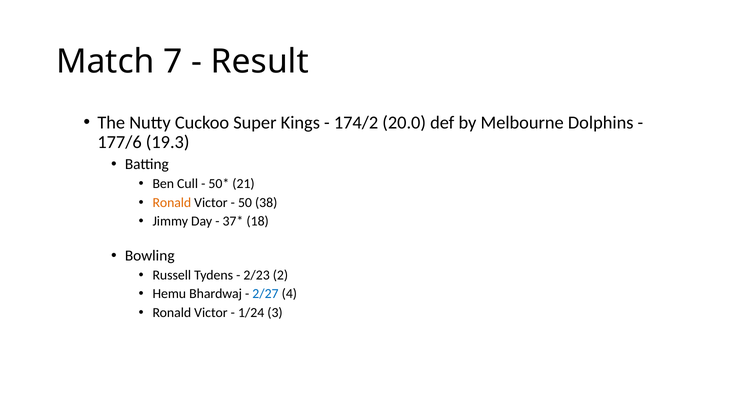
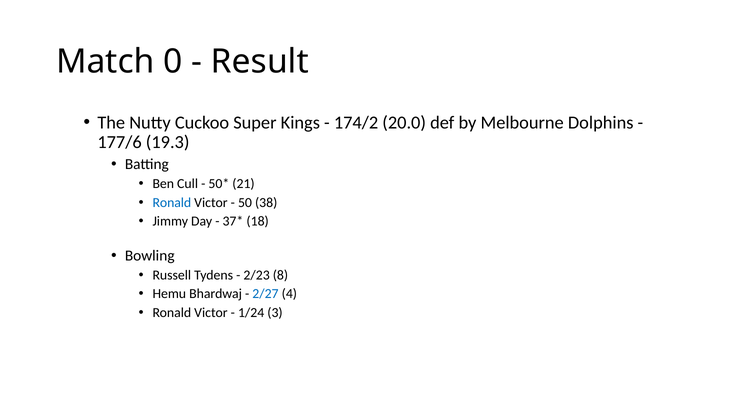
7: 7 -> 0
Ronald at (172, 203) colour: orange -> blue
2: 2 -> 8
